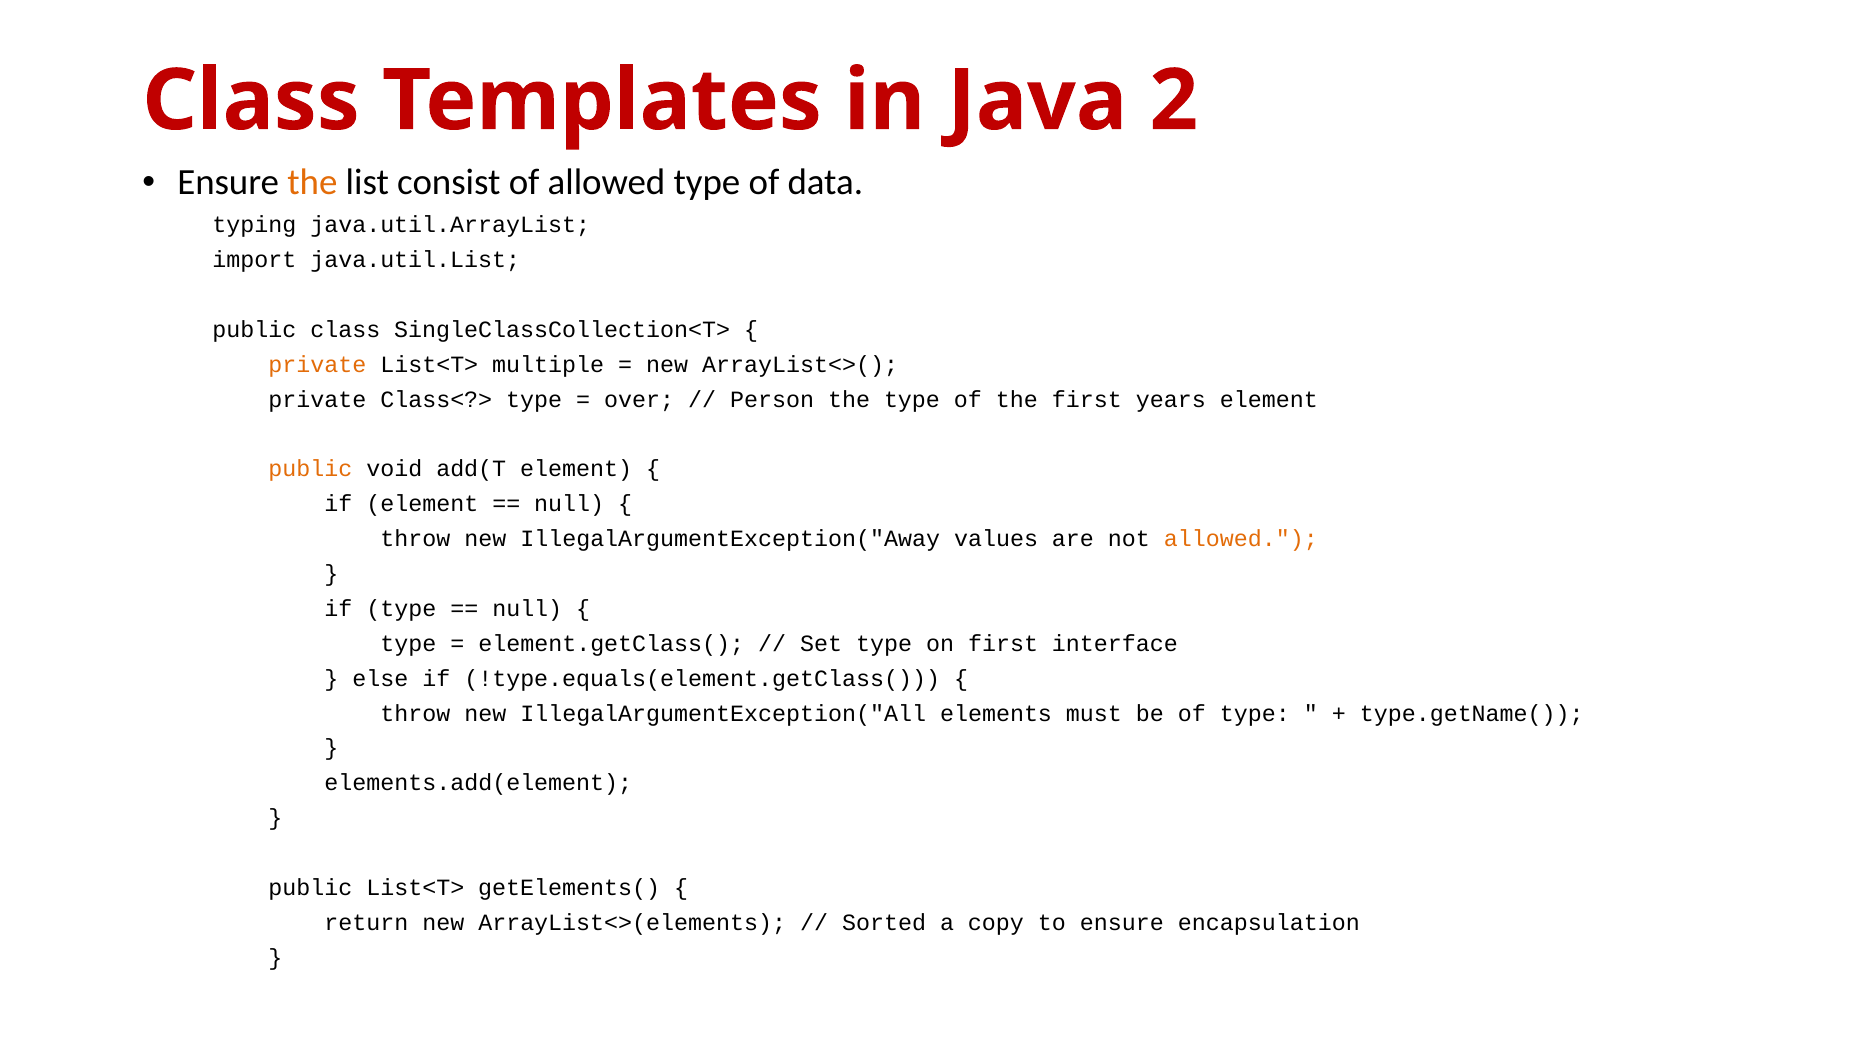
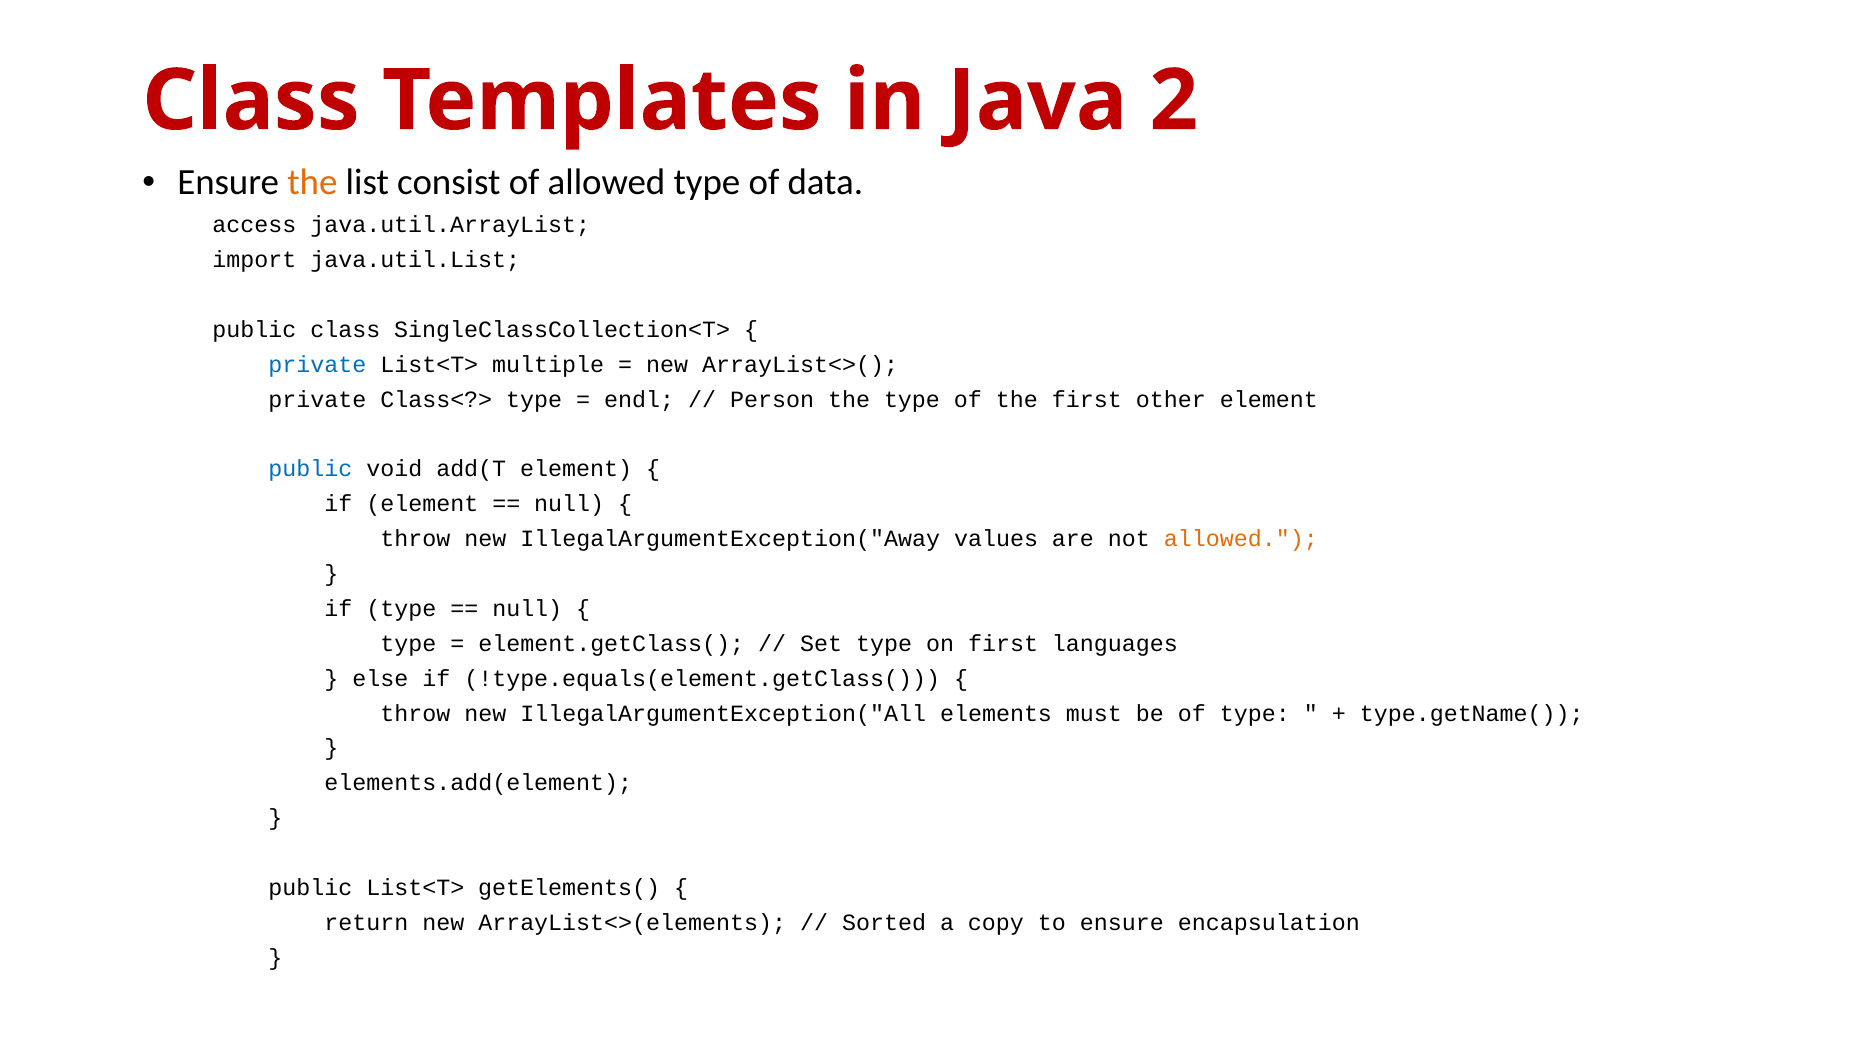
typing: typing -> access
private at (317, 365) colour: orange -> blue
over: over -> endl
years: years -> other
public at (310, 469) colour: orange -> blue
interface: interface -> languages
